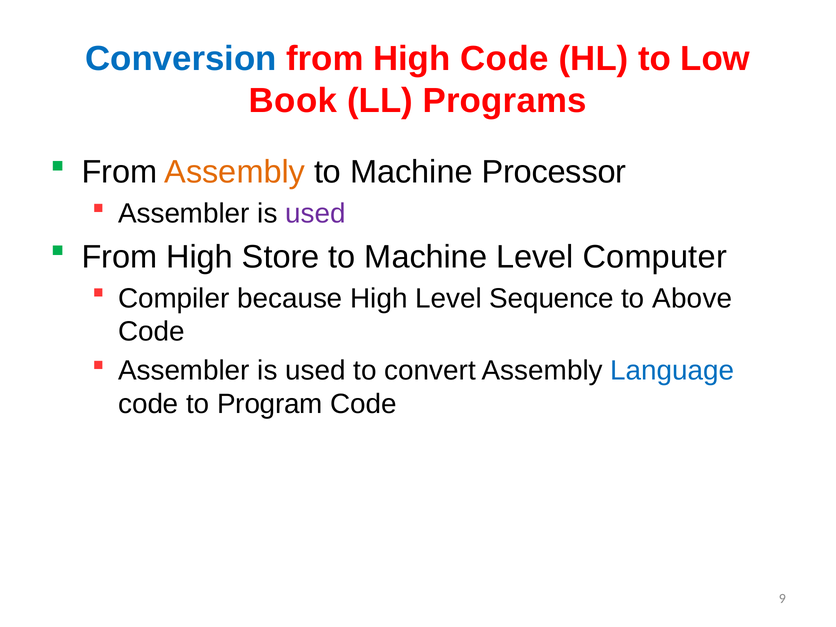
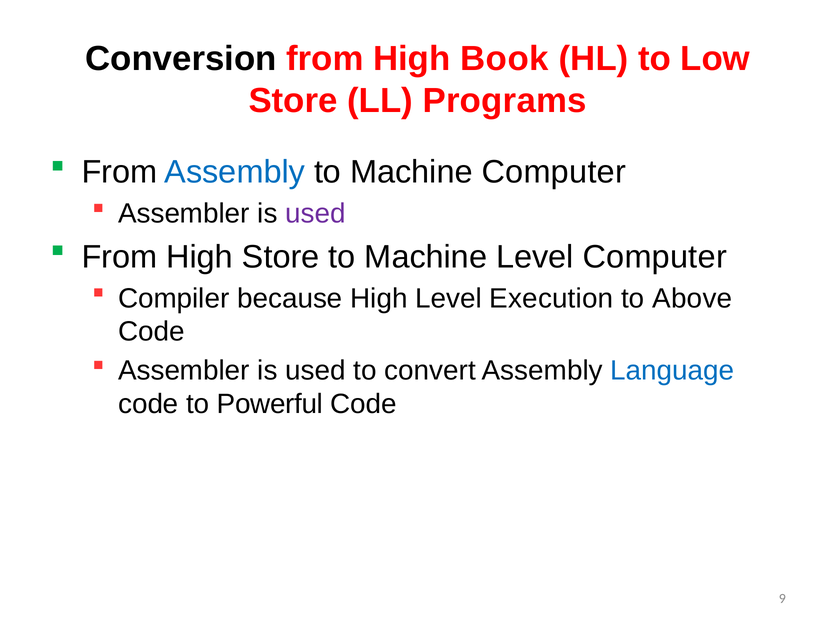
Conversion colour: blue -> black
High Code: Code -> Book
Book at (293, 101): Book -> Store
Assembly at (235, 172) colour: orange -> blue
Machine Processor: Processor -> Computer
Sequence: Sequence -> Execution
Program: Program -> Powerful
